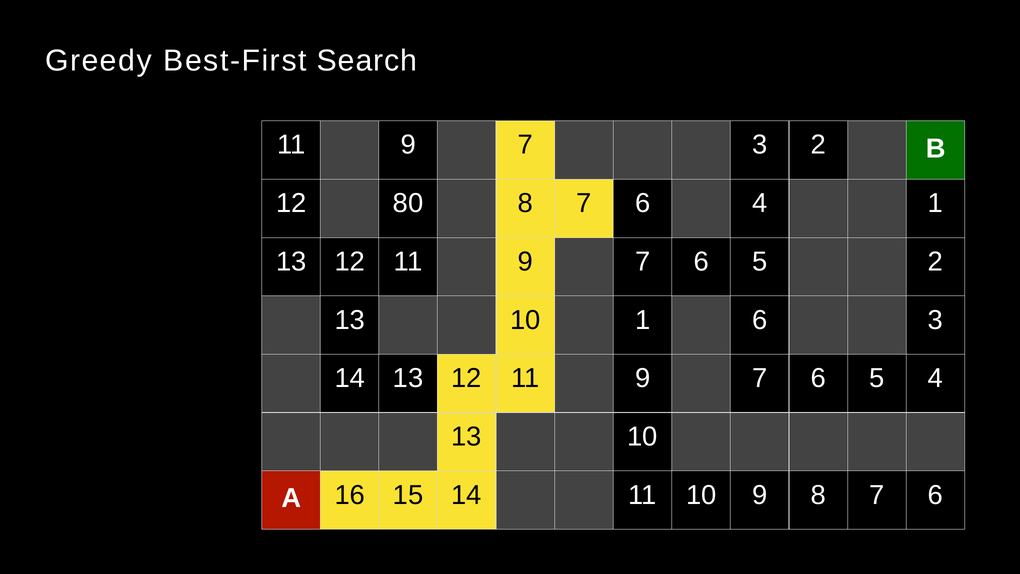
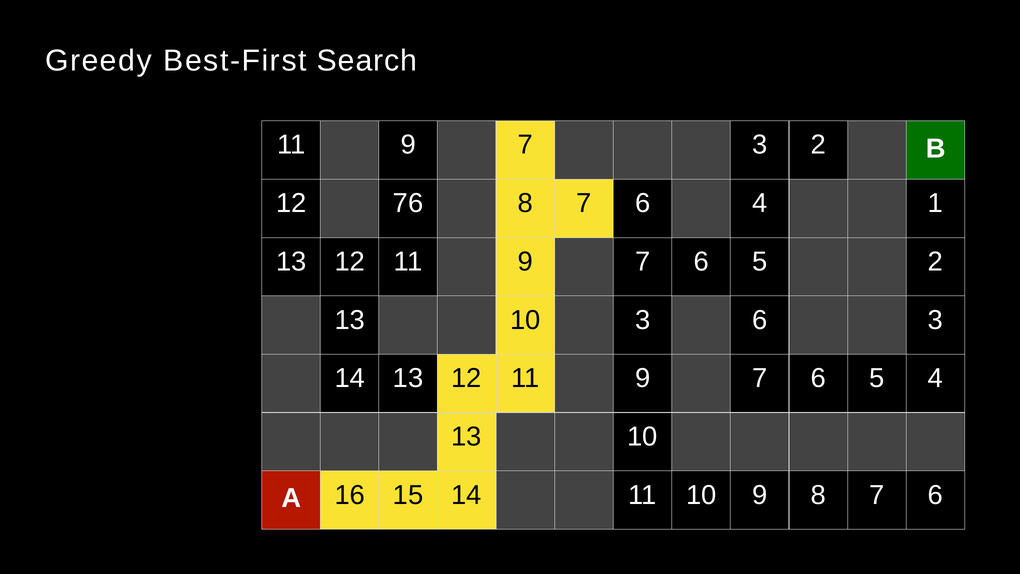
80: 80 -> 76
10 1: 1 -> 3
